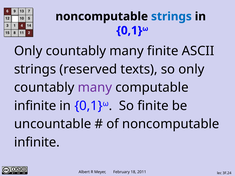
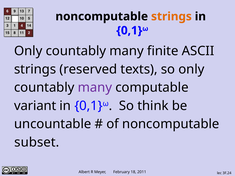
strings at (171, 16) colour: blue -> orange
infinite at (35, 106): infinite -> variant
So finite: finite -> think
infinite at (37, 142): infinite -> subset
